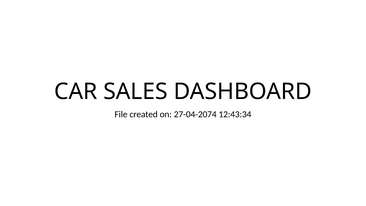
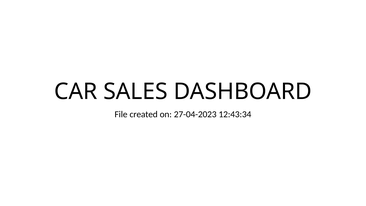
27-04-2074: 27-04-2074 -> 27-04-2023
